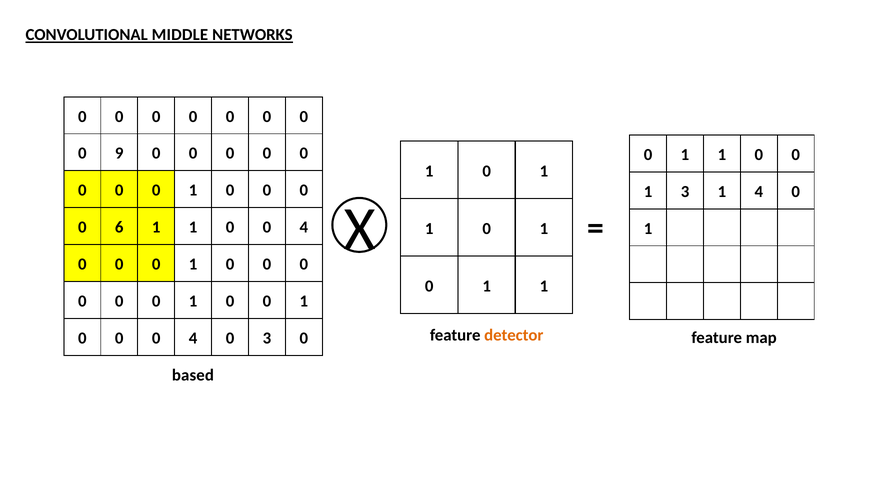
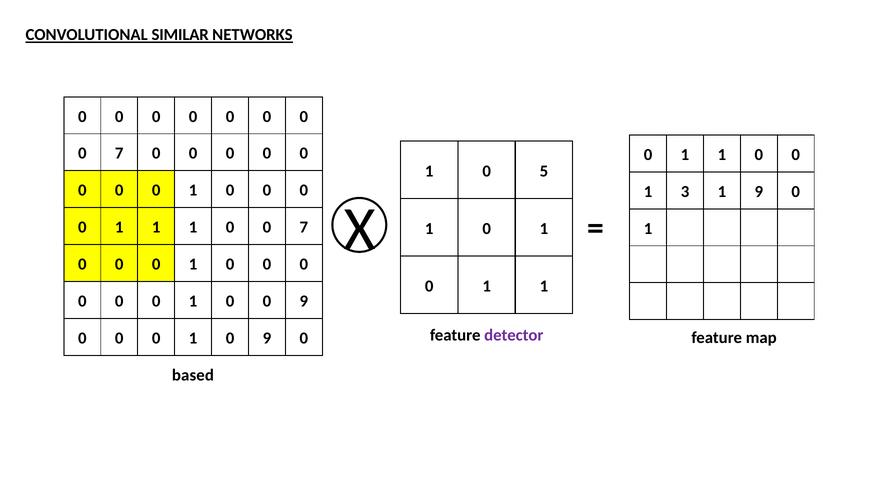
MIDDLE: MIDDLE -> SIMILAR
9 at (119, 153): 9 -> 7
1 at (544, 171): 1 -> 5
1 4: 4 -> 9
6 at (119, 227): 6 -> 1
1 0 0 4: 4 -> 7
1 at (304, 301): 1 -> 9
detector colour: orange -> purple
4 at (193, 338): 4 -> 1
3 at (267, 338): 3 -> 9
